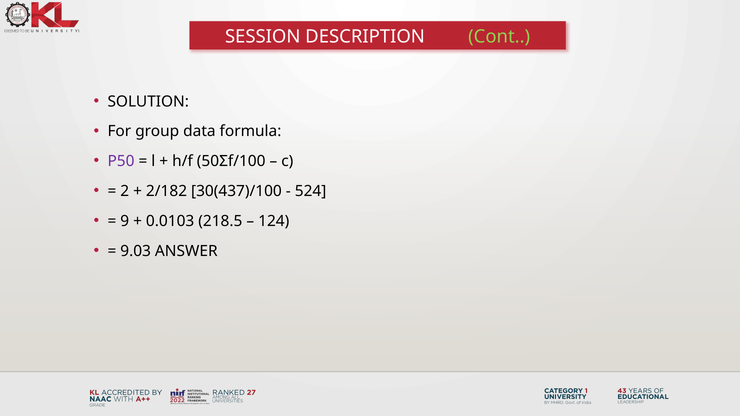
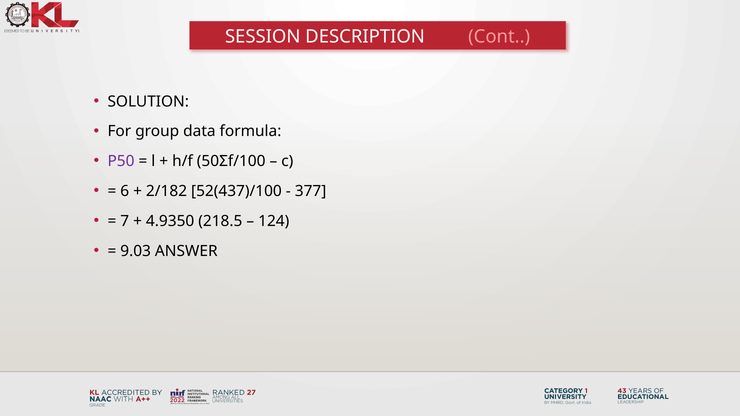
Cont colour: light green -> pink
2: 2 -> 6
30(437)/100: 30(437)/100 -> 52(437)/100
524: 524 -> 377
9: 9 -> 7
0.0103: 0.0103 -> 4.9350
